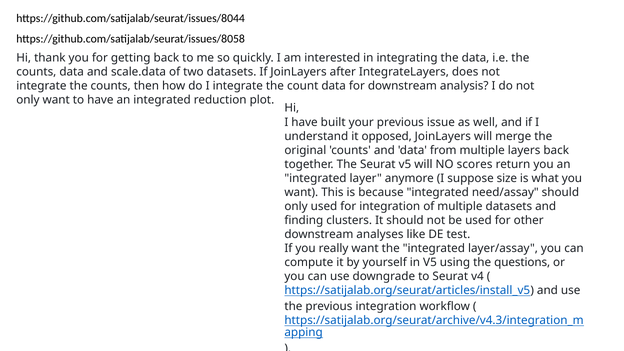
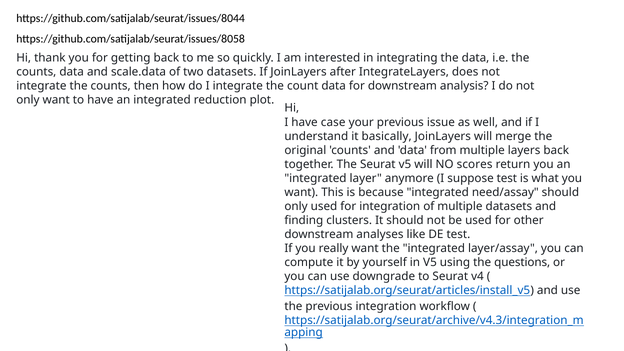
built: built -> case
opposed: opposed -> basically
suppose size: size -> test
